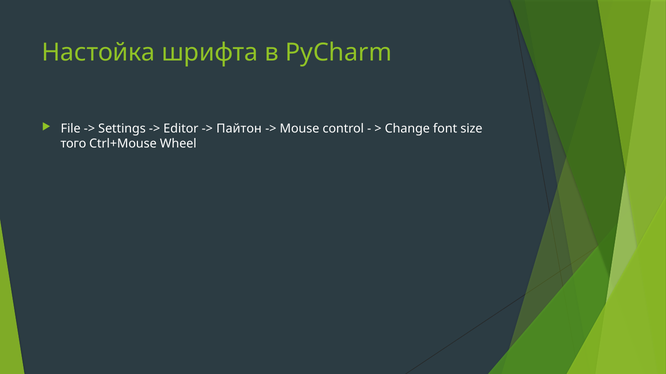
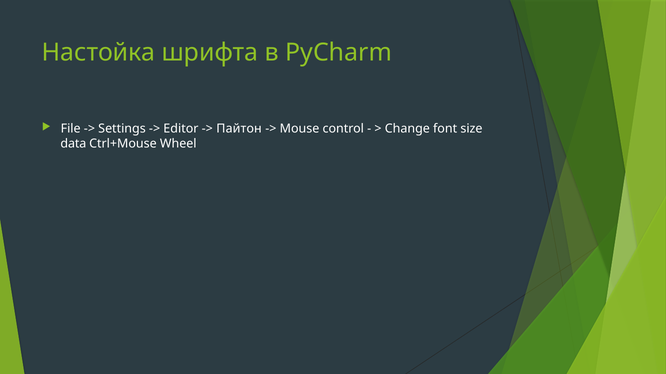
того: того -> data
